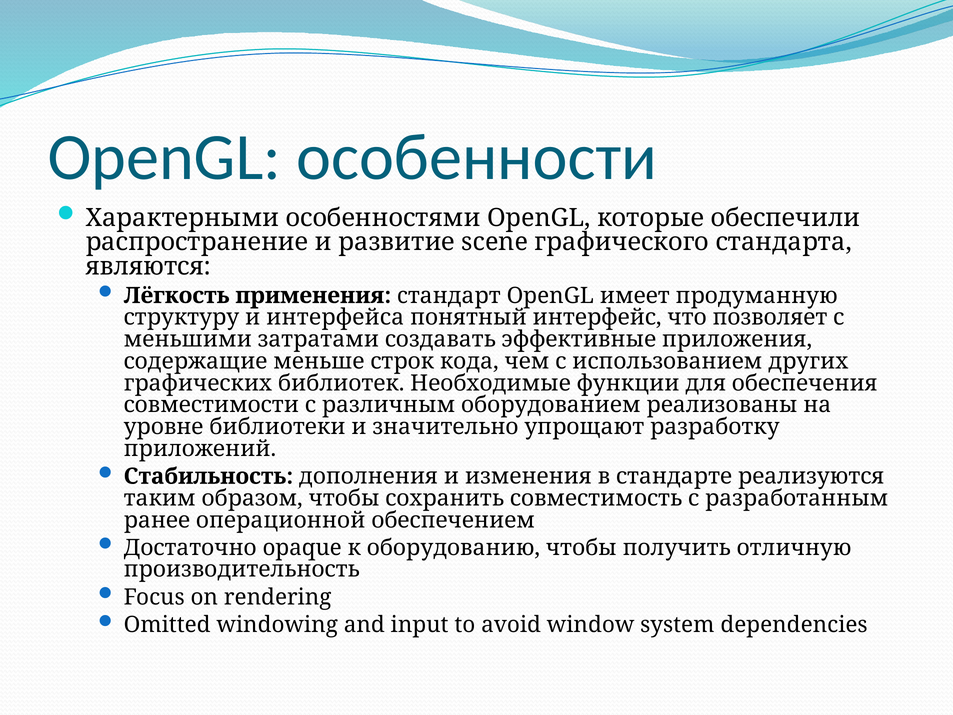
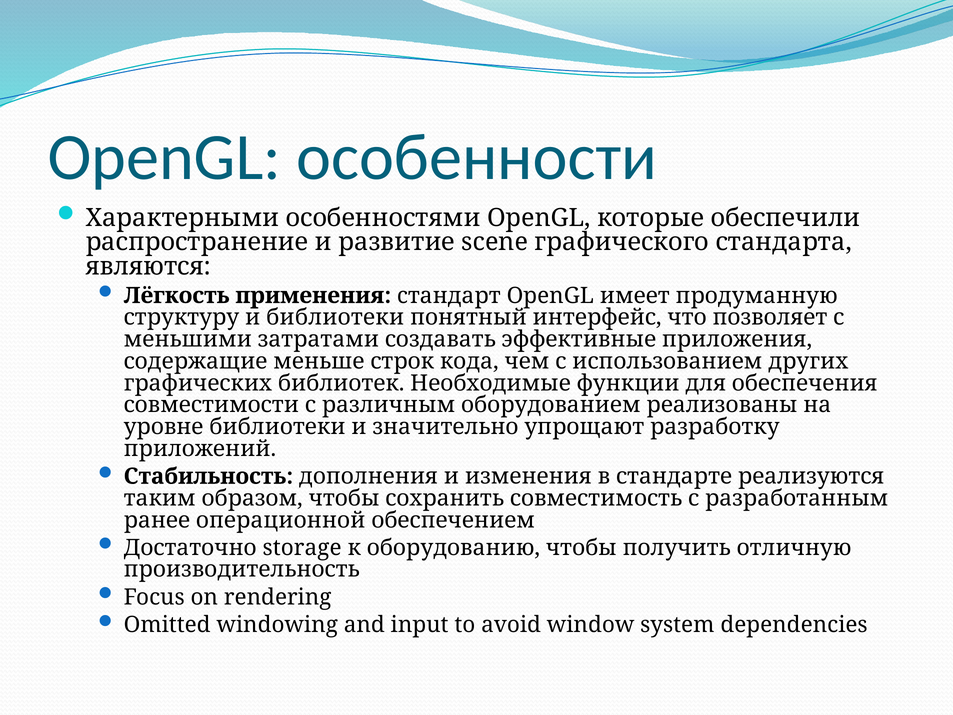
и интерфейса: интерфейса -> библиотеки
opaque: opaque -> storage
